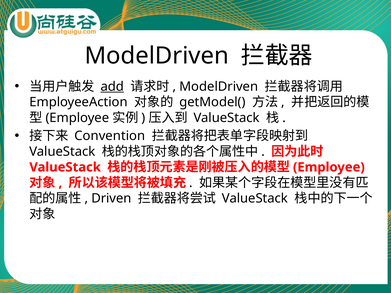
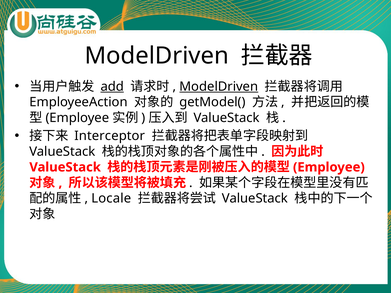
ModelDriven at (219, 87) underline: none -> present
Convention: Convention -> Interceptor
Driven: Driven -> Locale
